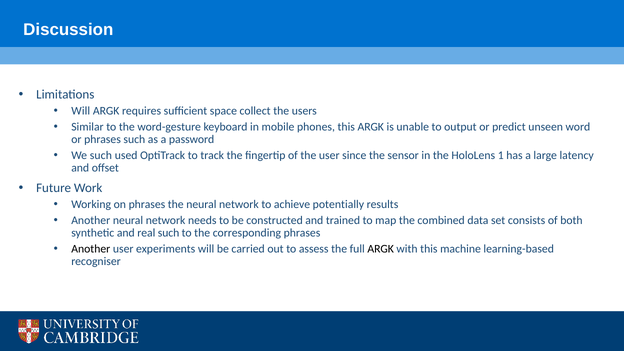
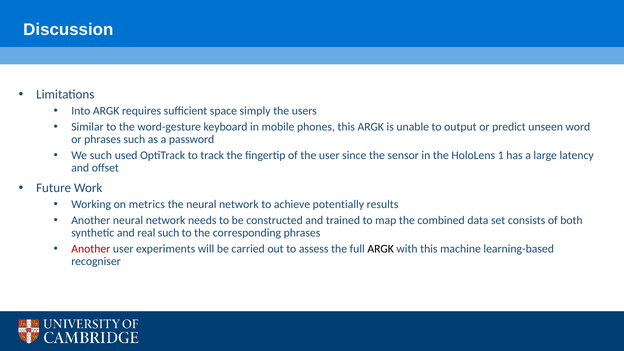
Will at (81, 111): Will -> Into
collect: collect -> simply
on phrases: phrases -> metrics
Another at (91, 249) colour: black -> red
